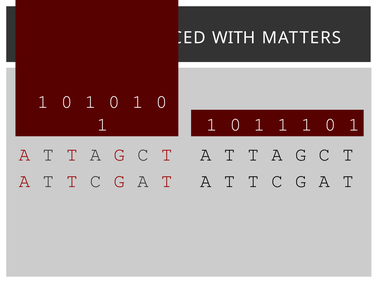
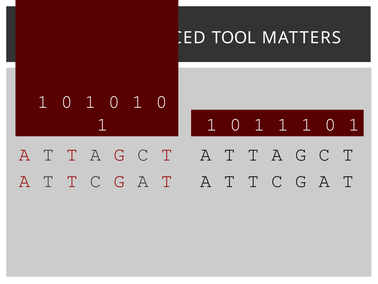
WITH: WITH -> TOOL
